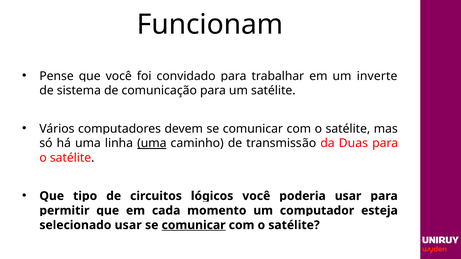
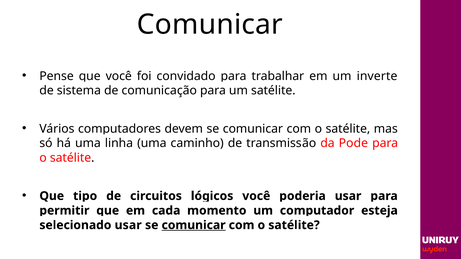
Funcionam at (210, 24): Funcionam -> Comunicar
uma at (152, 143) underline: present -> none
Duas: Duas -> Pode
